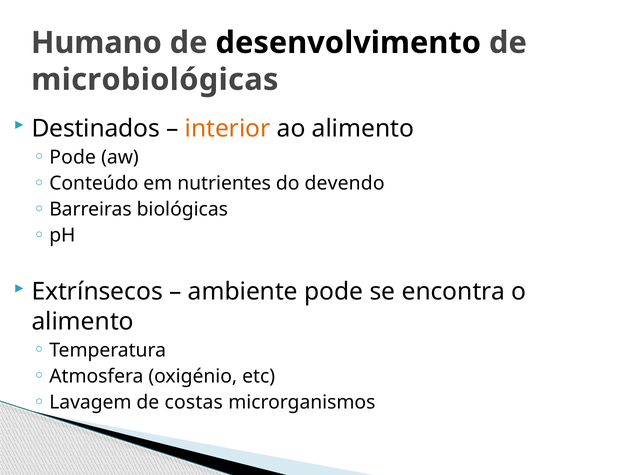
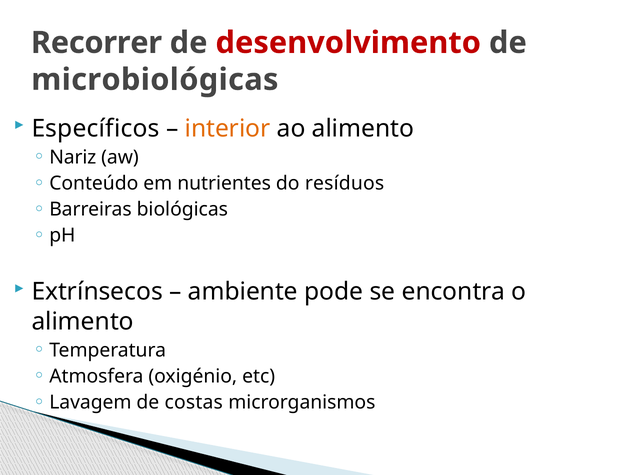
Humano: Humano -> Recorrer
desenvolvimento colour: black -> red
Destinados: Destinados -> Específicos
Pode at (73, 157): Pode -> Nariz
devendo: devendo -> resíduos
